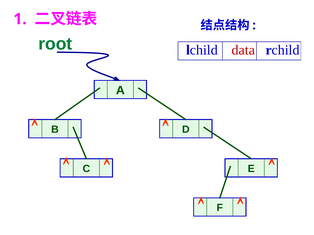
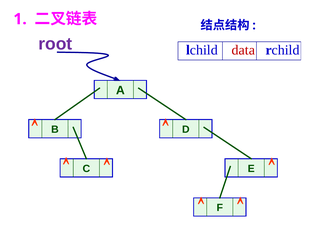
root colour: green -> purple
